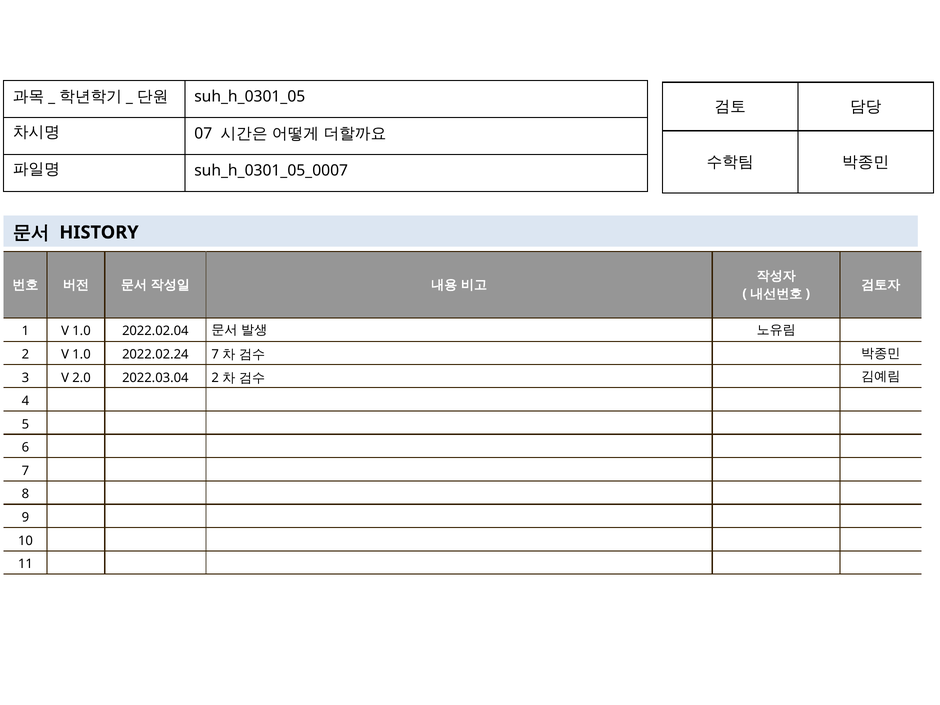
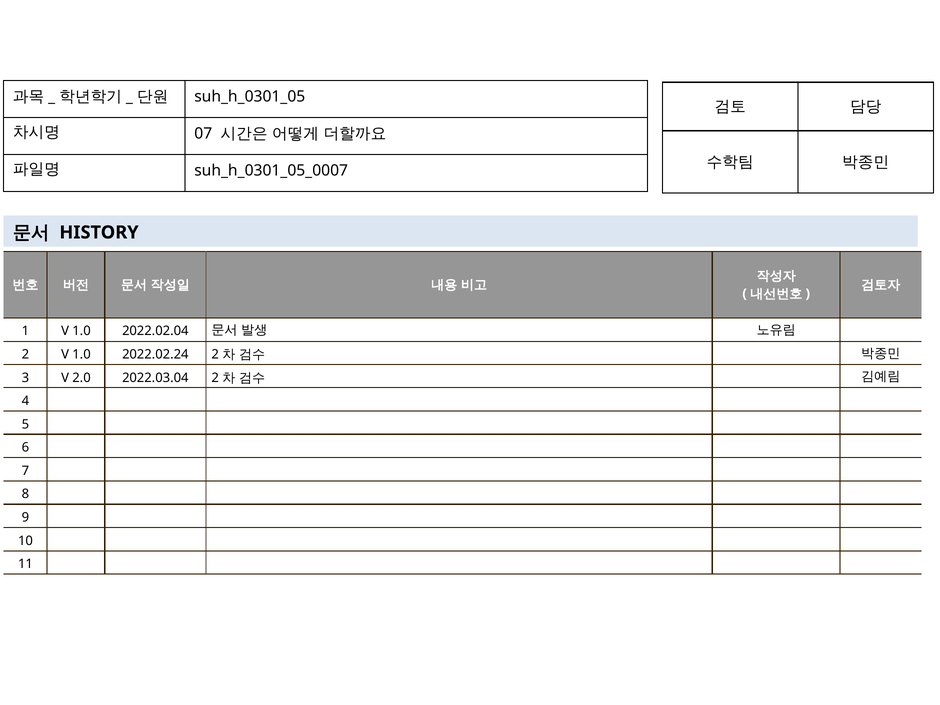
2022.02.24 7: 7 -> 2
